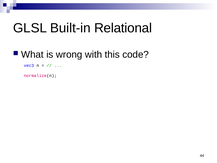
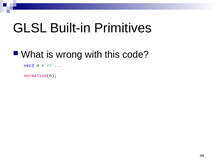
Relational: Relational -> Primitives
